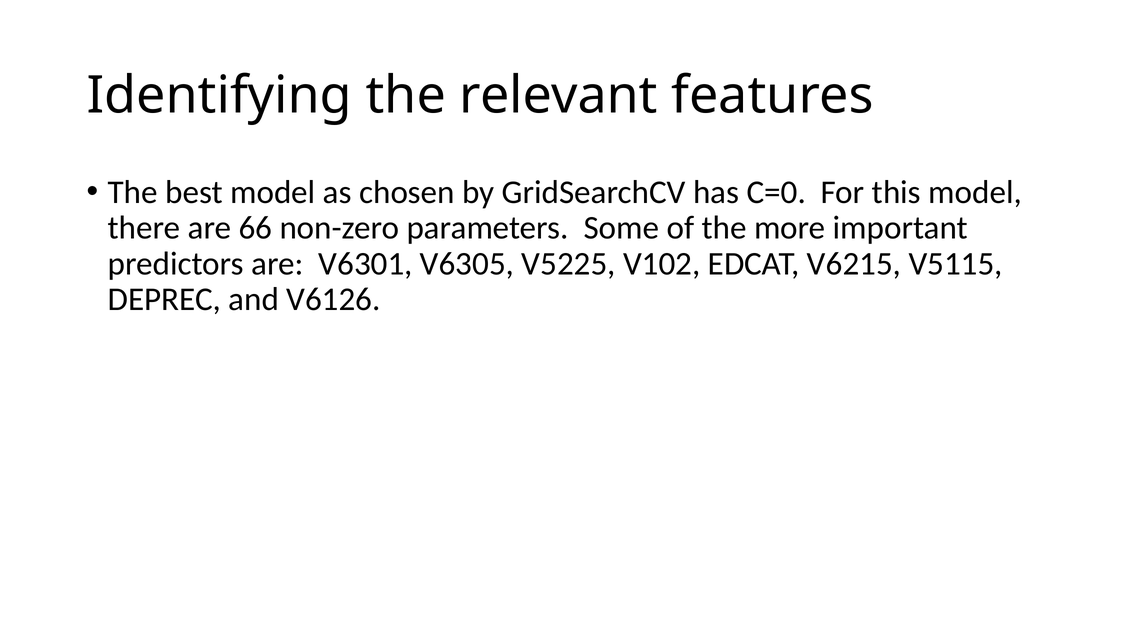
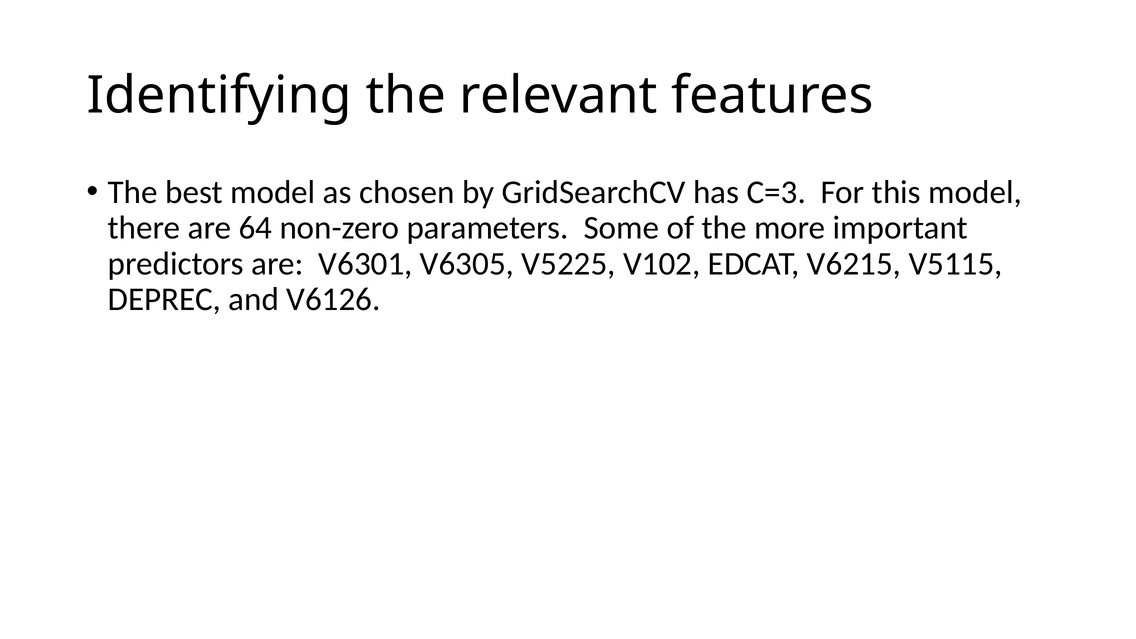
C=0: C=0 -> C=3
66: 66 -> 64
